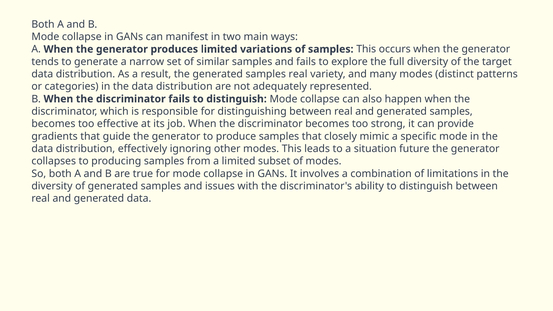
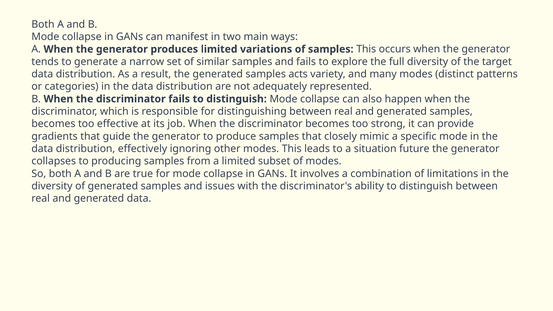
samples real: real -> acts
